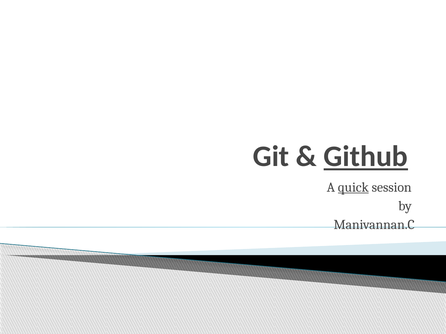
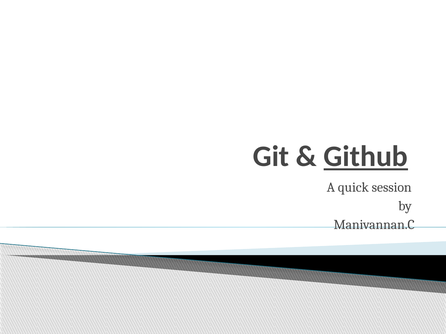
quick underline: present -> none
